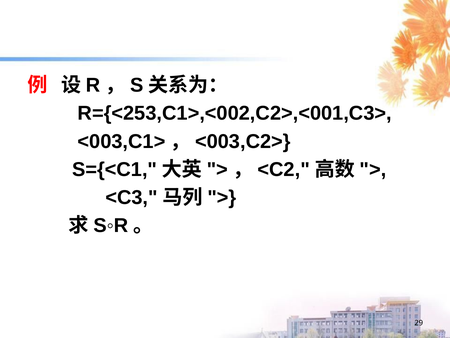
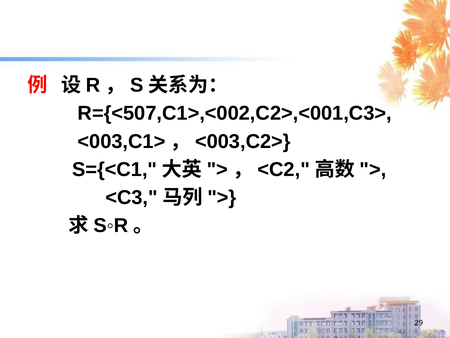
R={<253,C1>,<002,C2>,<001,C3>: R={<253,C1>,<002,C2>,<001,C3> -> R={<507,C1>,<002,C2>,<001,C3>
